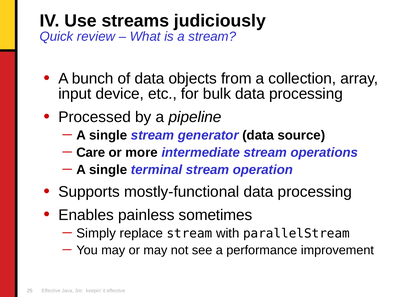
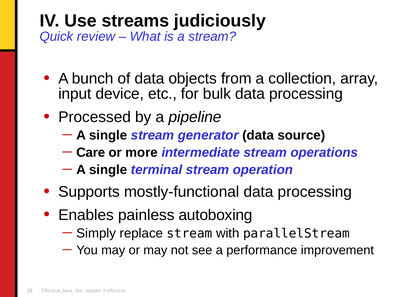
sometimes: sometimes -> autoboxing
